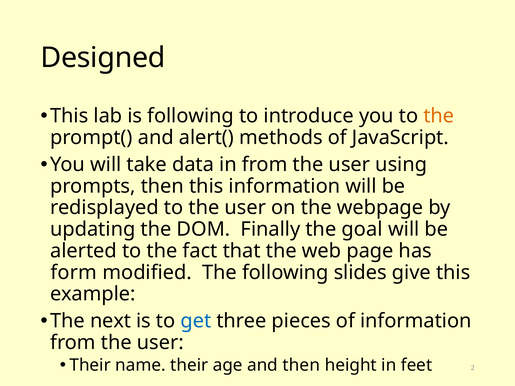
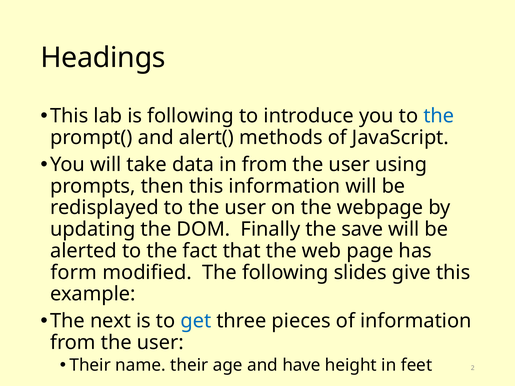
Designed: Designed -> Headings
the at (439, 116) colour: orange -> blue
goal: goal -> save
and then: then -> have
